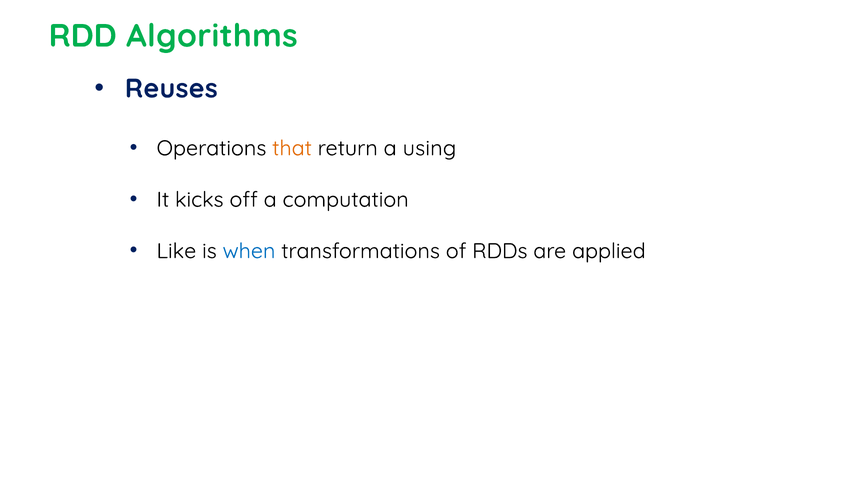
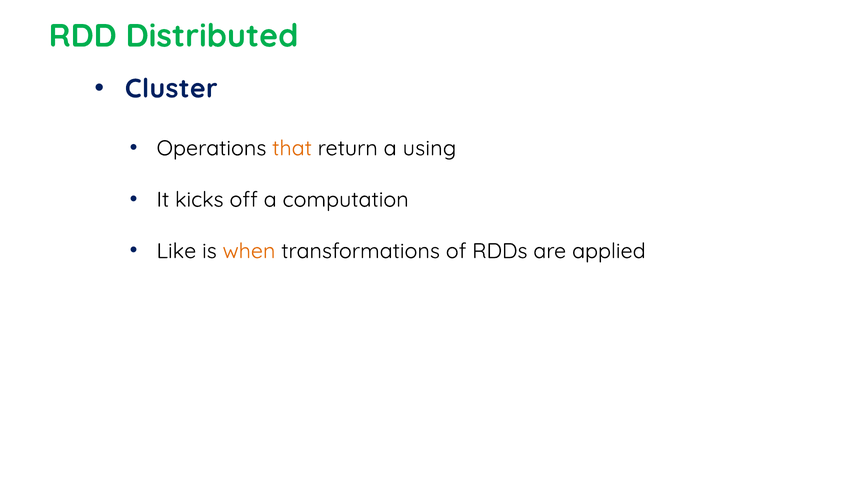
Algorithms: Algorithms -> Distributed
Reuses: Reuses -> Cluster
when colour: blue -> orange
